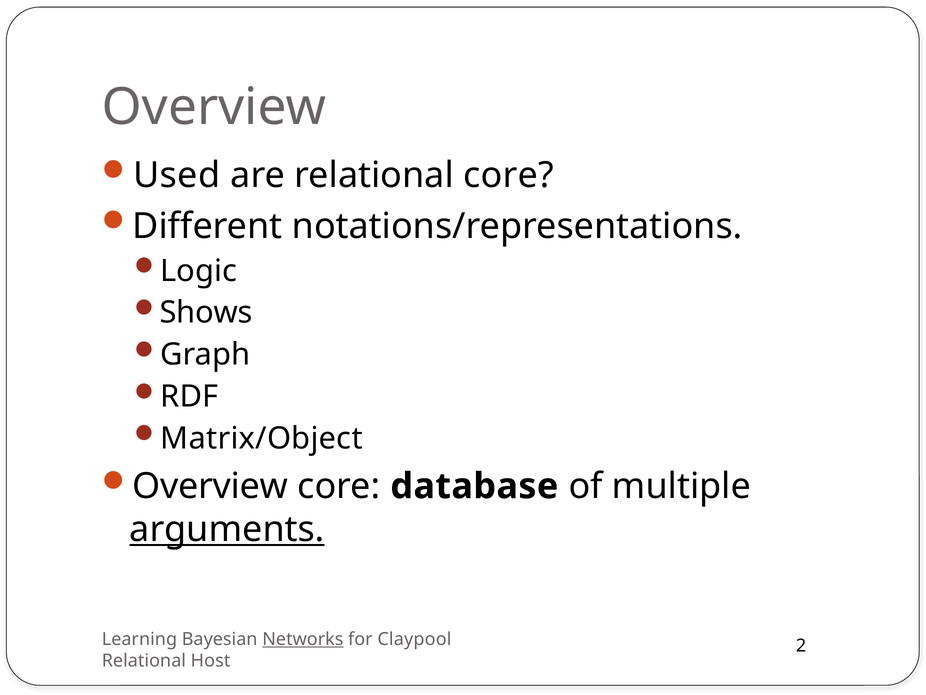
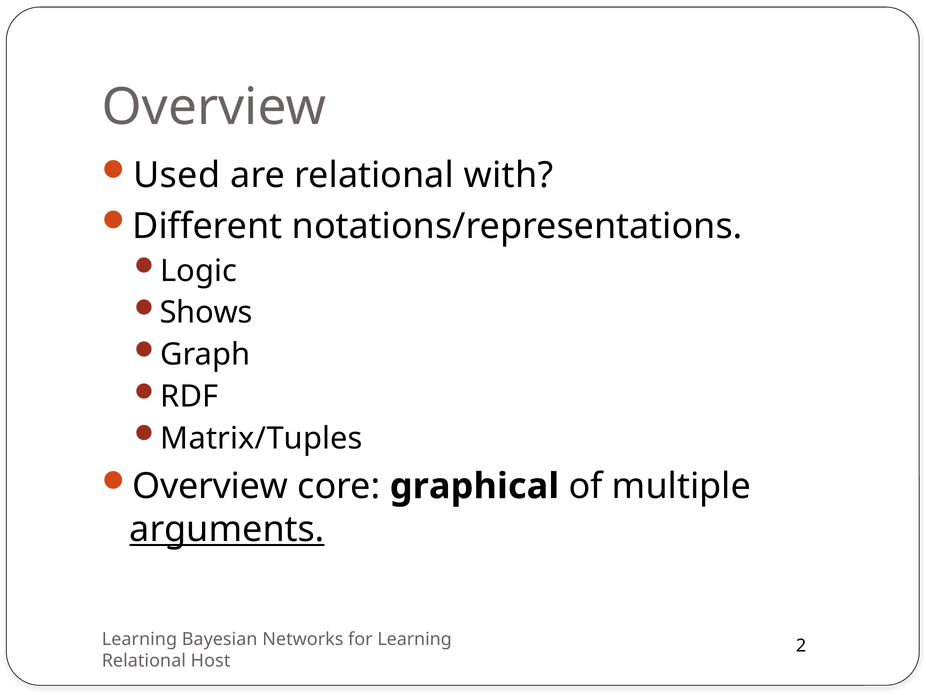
relational core: core -> with
Matrix/Object: Matrix/Object -> Matrix/Tuples
database: database -> graphical
Networks underline: present -> none
for Claypool: Claypool -> Learning
